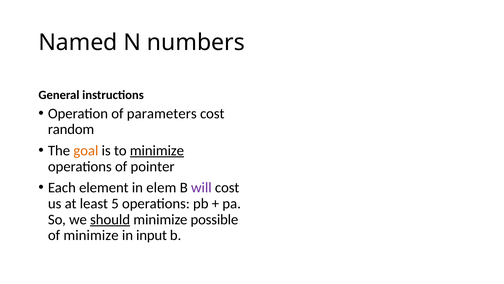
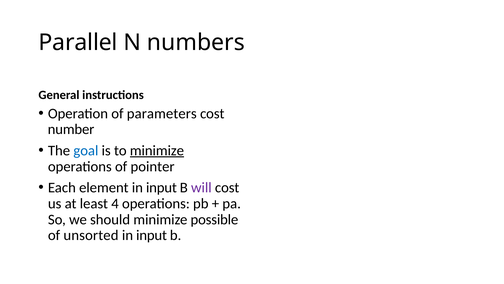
Named: Named -> Parallel
random: random -> number
goal colour: orange -> blue
element in elem: elem -> input
5: 5 -> 4
should underline: present -> none
of minimize: minimize -> unsorted
